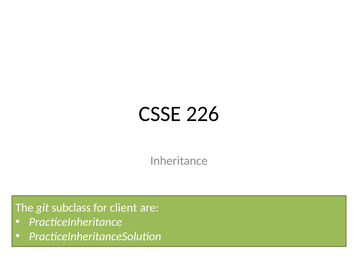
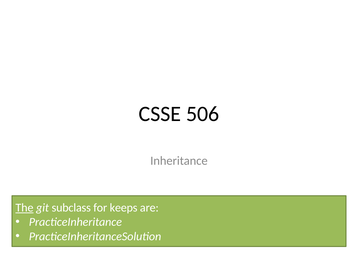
226: 226 -> 506
The underline: none -> present
client: client -> keeps
